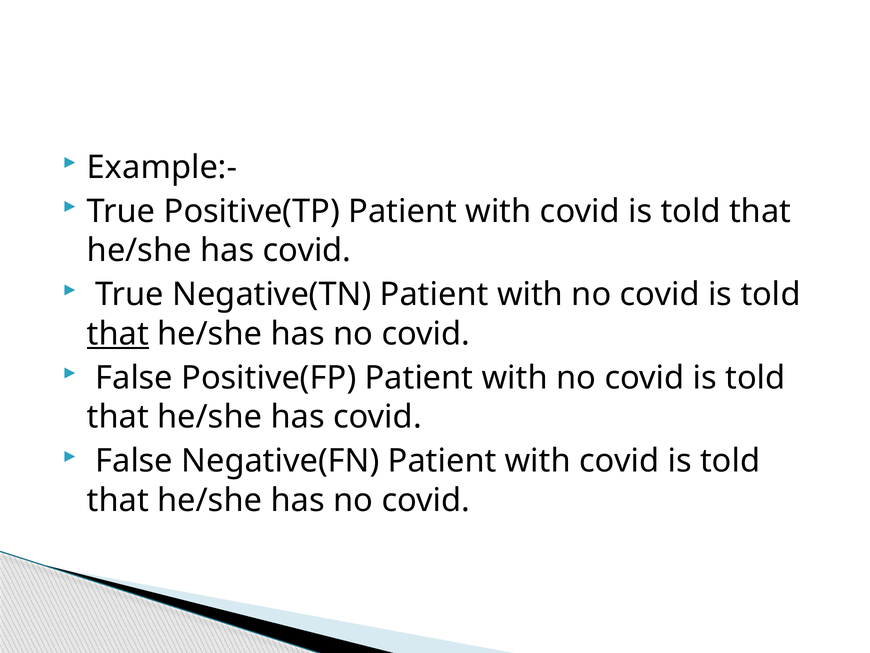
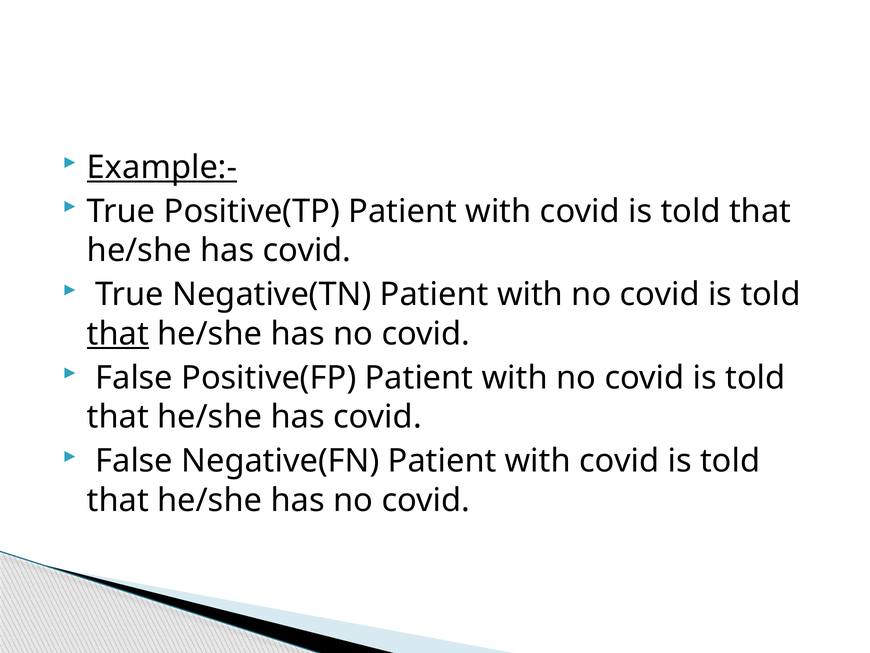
Example:- underline: none -> present
